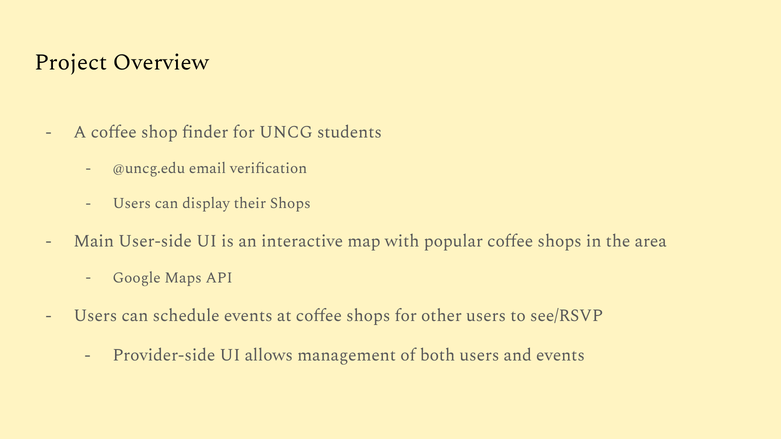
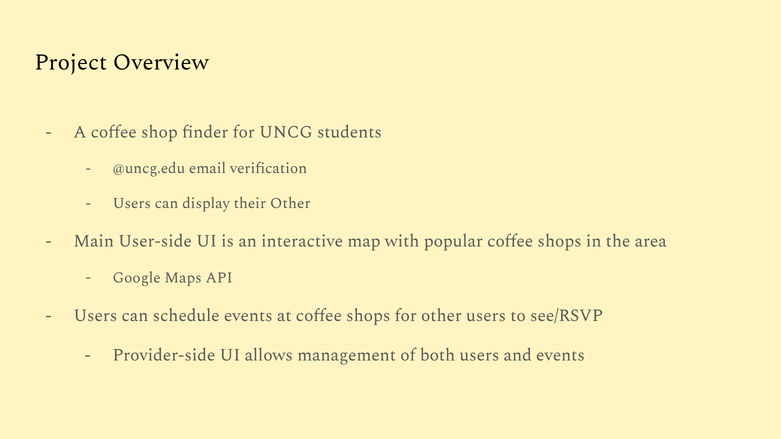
their Shops: Shops -> Other
